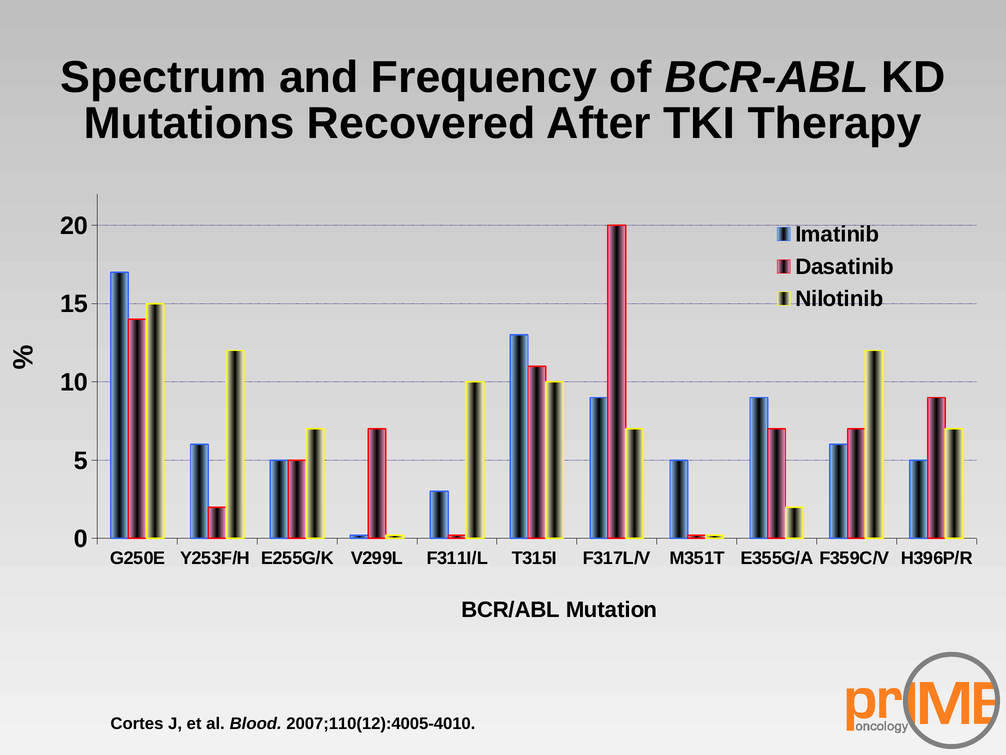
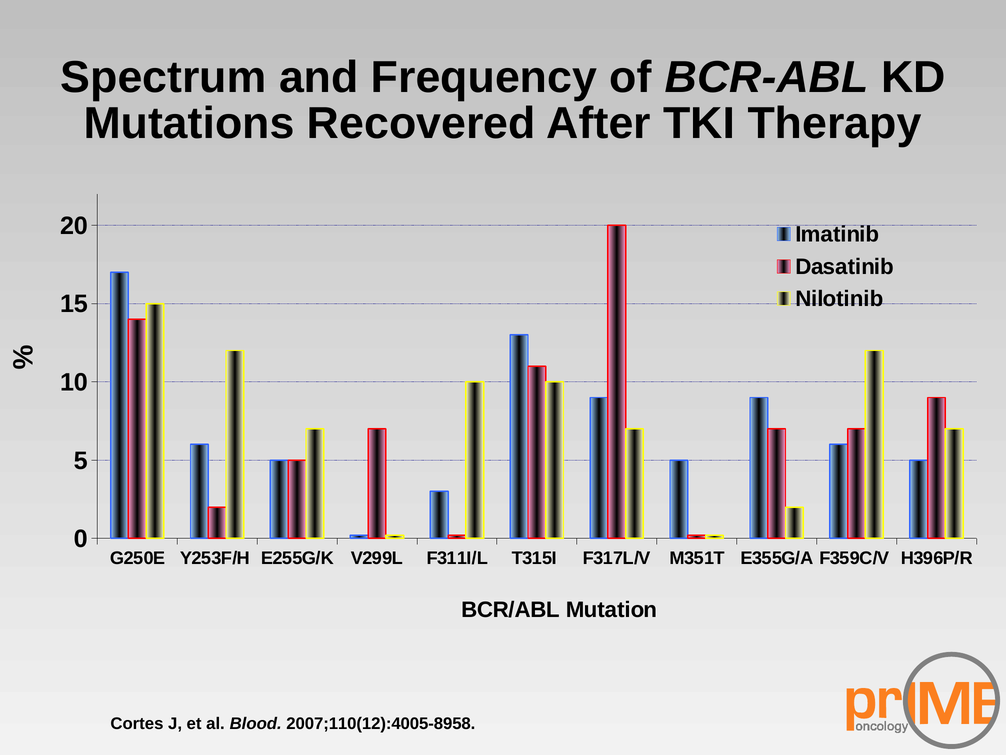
2007;110(12):4005-4010: 2007;110(12):4005-4010 -> 2007;110(12):4005-8958
